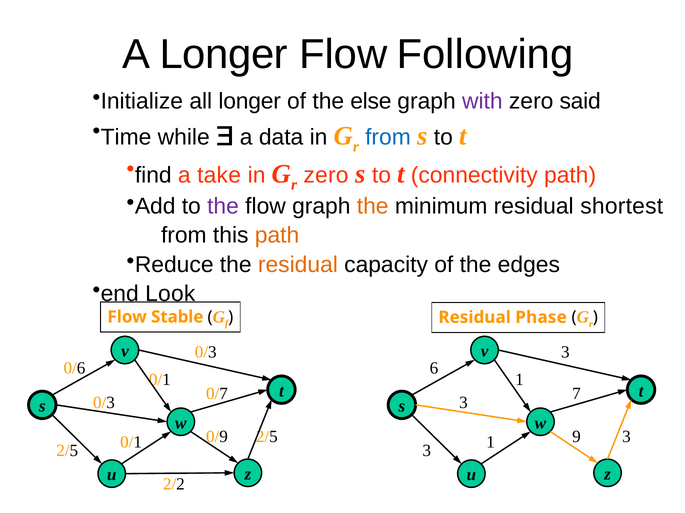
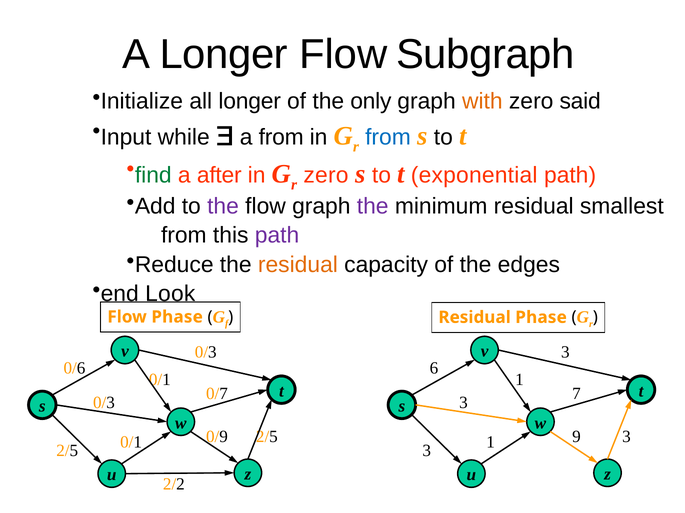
Following: Following -> Subgraph
else: else -> only
with colour: purple -> orange
Time: Time -> Input
a data: data -> from
find colour: black -> green
take: take -> after
connectivity: connectivity -> exponential
the at (373, 207) colour: orange -> purple
shortest: shortest -> smallest
path at (277, 236) colour: orange -> purple
Flow Stable: Stable -> Phase
